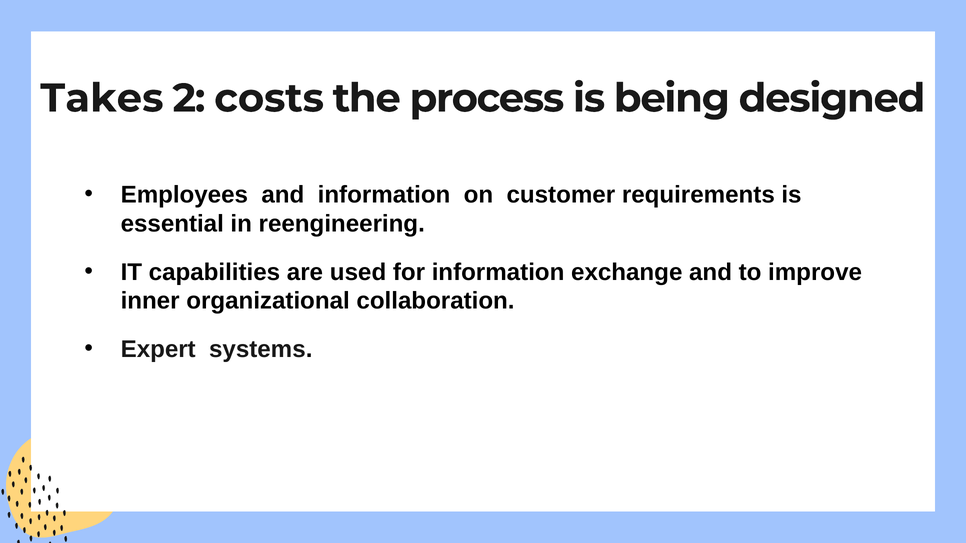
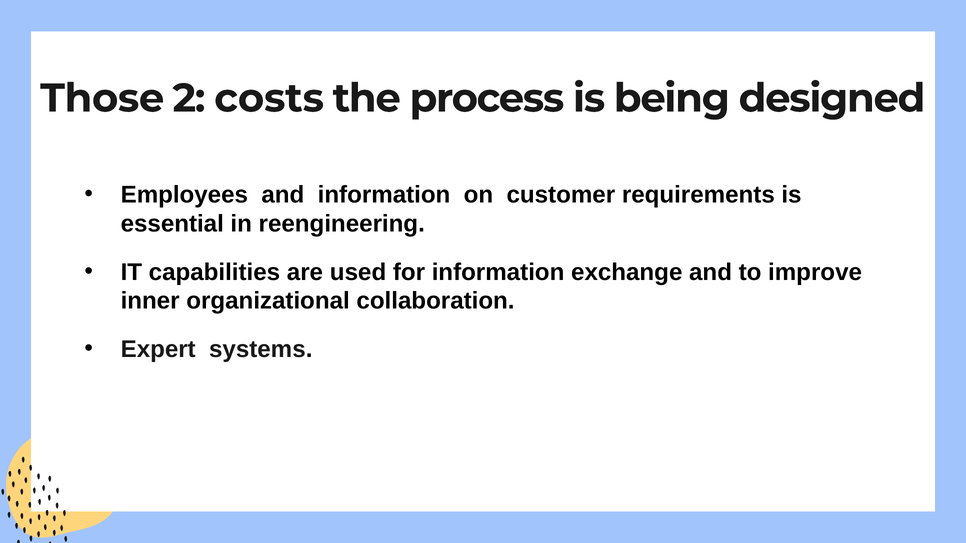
Takes: Takes -> Those
